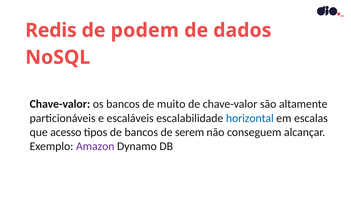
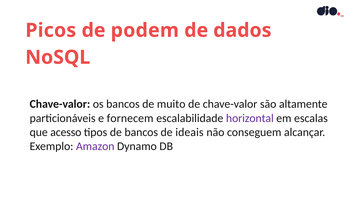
Redis: Redis -> Picos
escaláveis: escaláveis -> fornecem
horizontal colour: blue -> purple
serem: serem -> ideais
